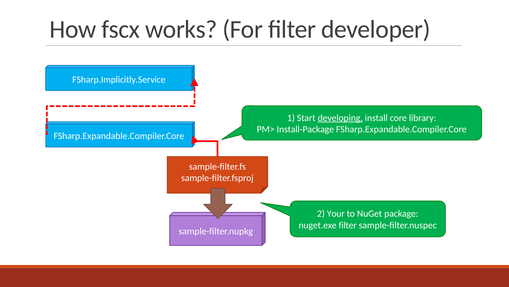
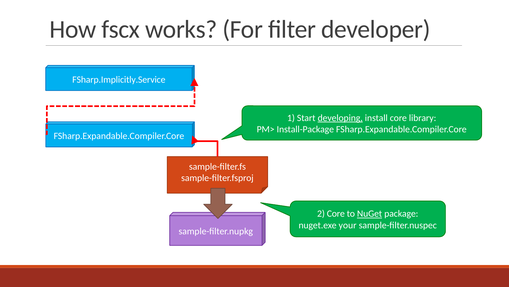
2 Your: Your -> Core
NuGet underline: none -> present
nuget.exe filter: filter -> your
